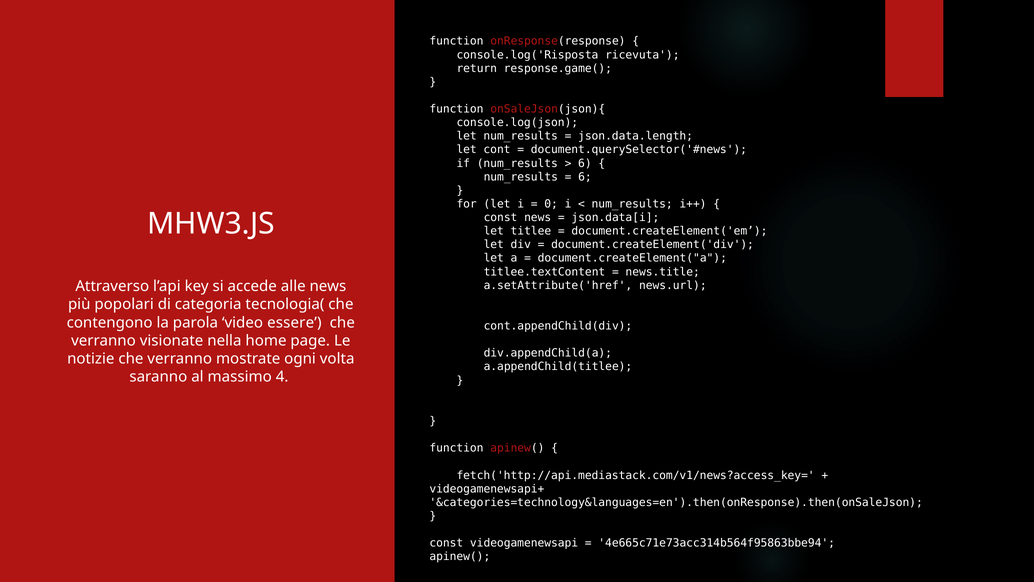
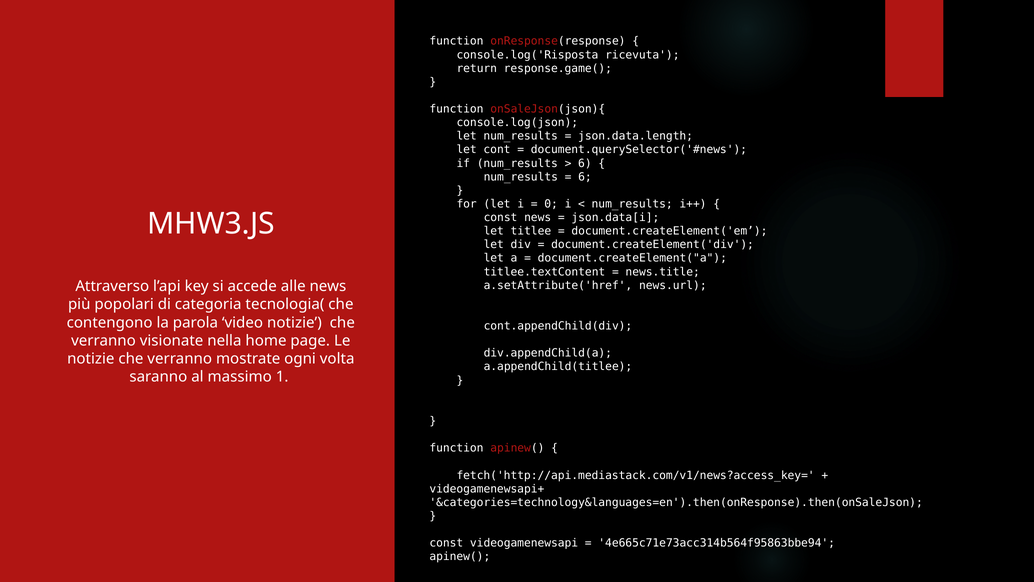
video essere: essere -> notizie
4: 4 -> 1
